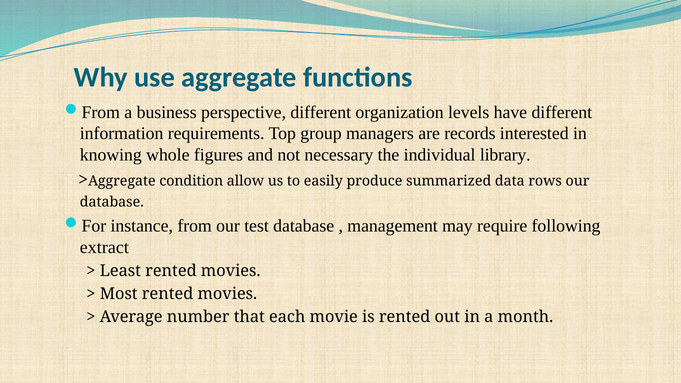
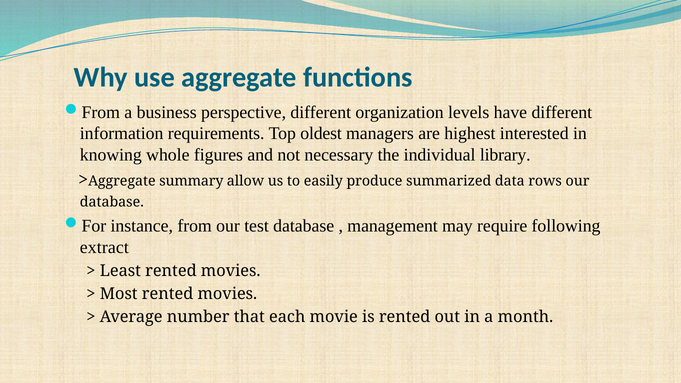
group: group -> oldest
records: records -> highest
condition: condition -> summary
